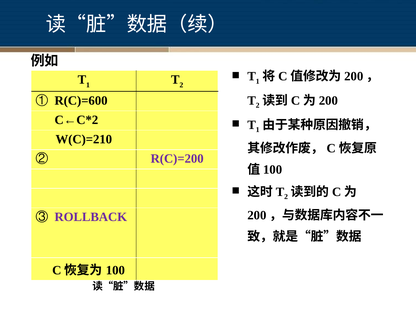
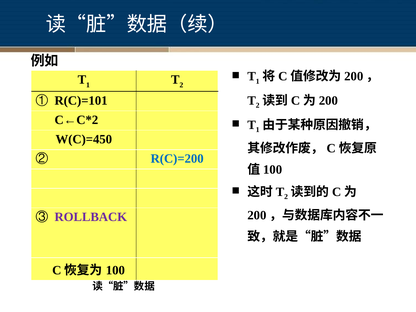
R(C)=600: R(C)=600 -> R(C)=101
W(C)=210: W(C)=210 -> W(C)=450
R(C)=200 colour: purple -> blue
